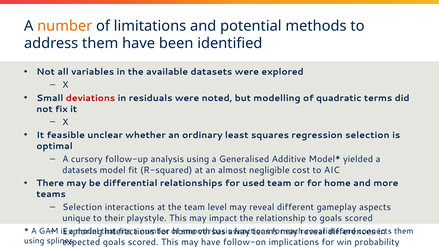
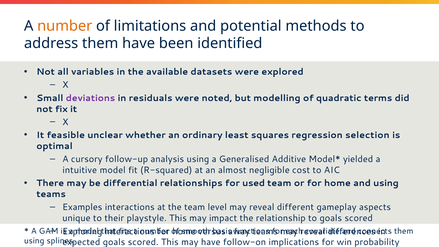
deviations colour: red -> purple
datasets at (80, 170): datasets -> intuitive
and more: more -> using
Selection at (82, 207): Selection -> Examples
